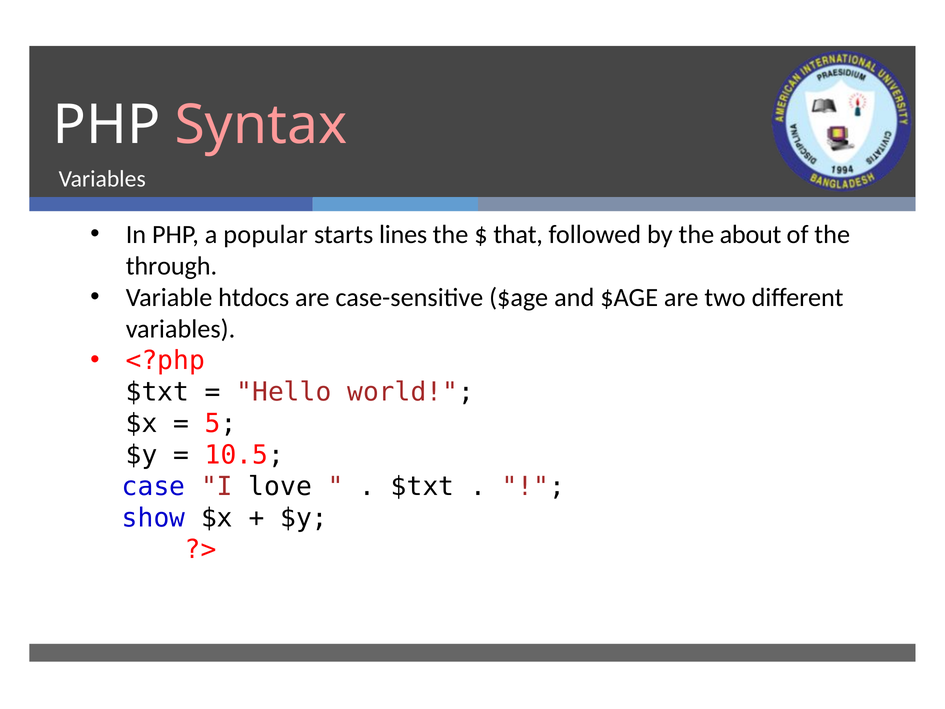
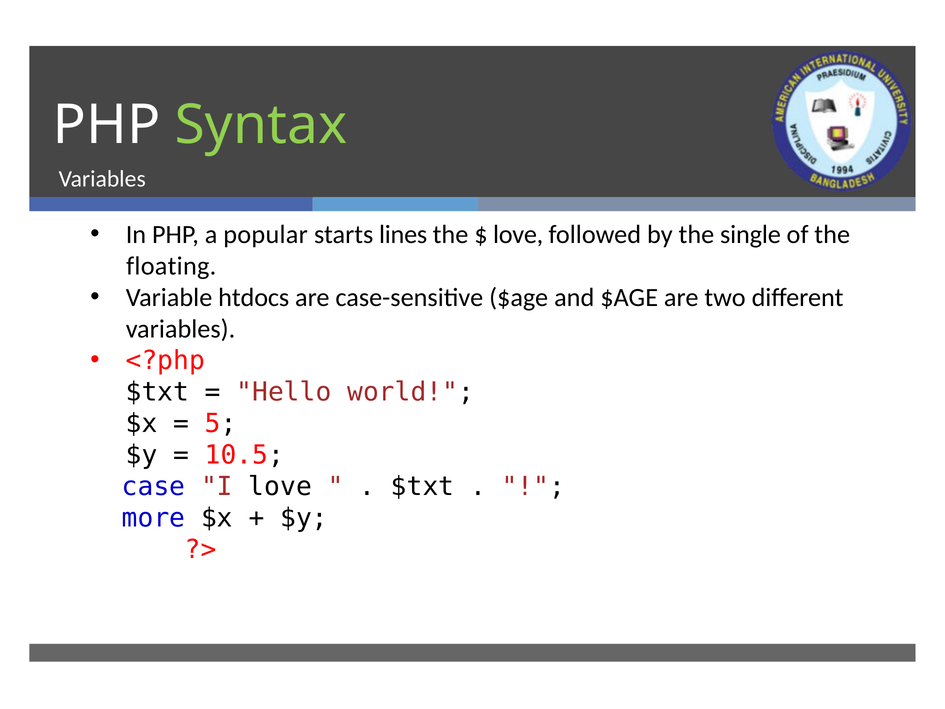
Syntax colour: pink -> light green
that at (518, 234): that -> love
about: about -> single
through: through -> floating
show: show -> more
